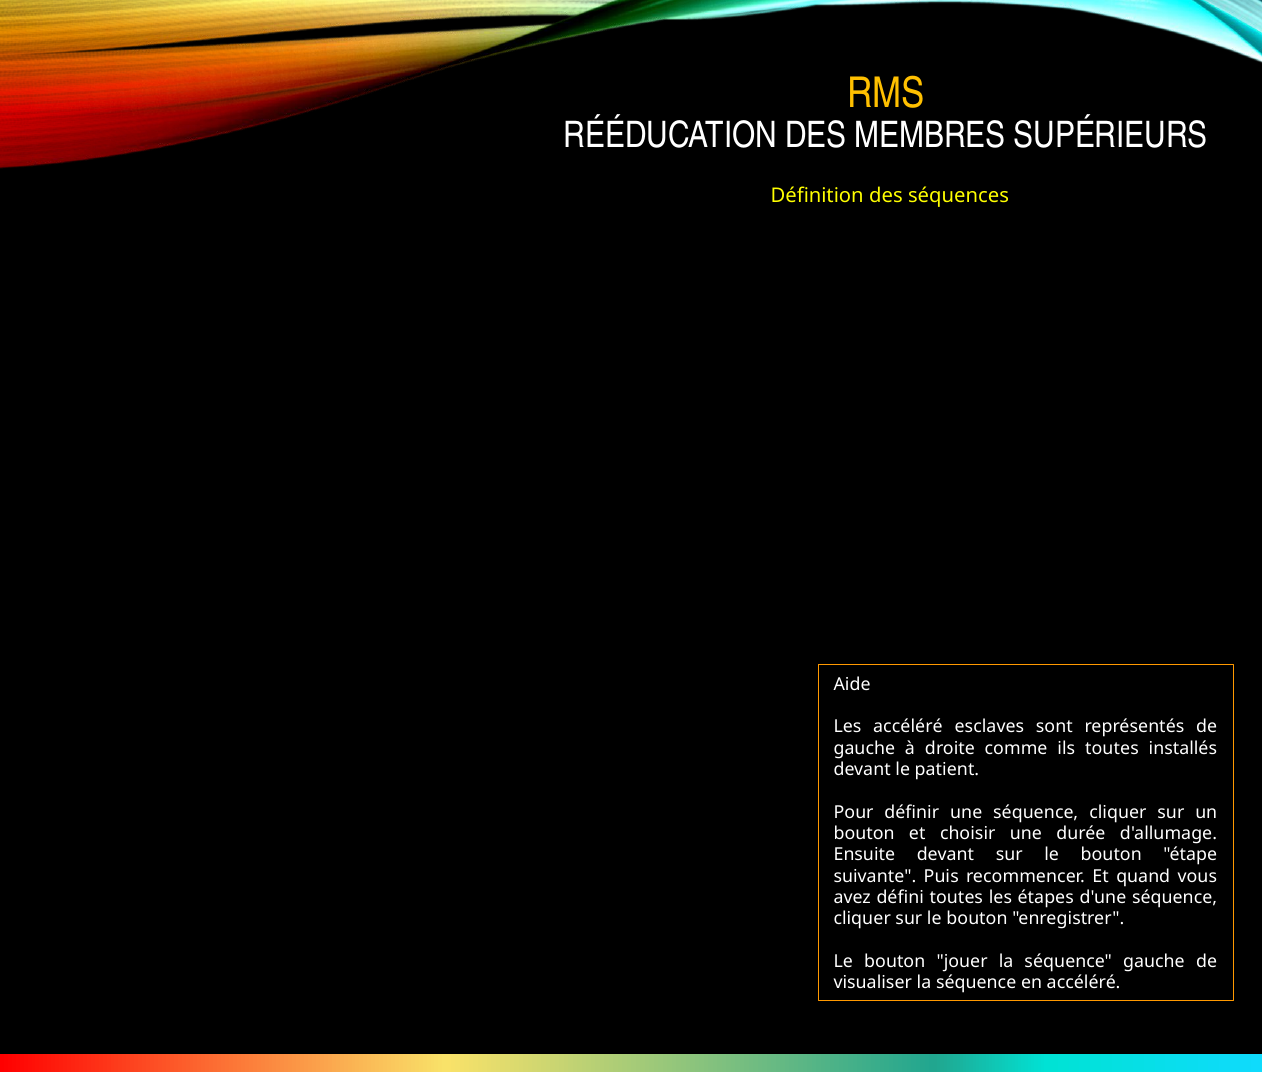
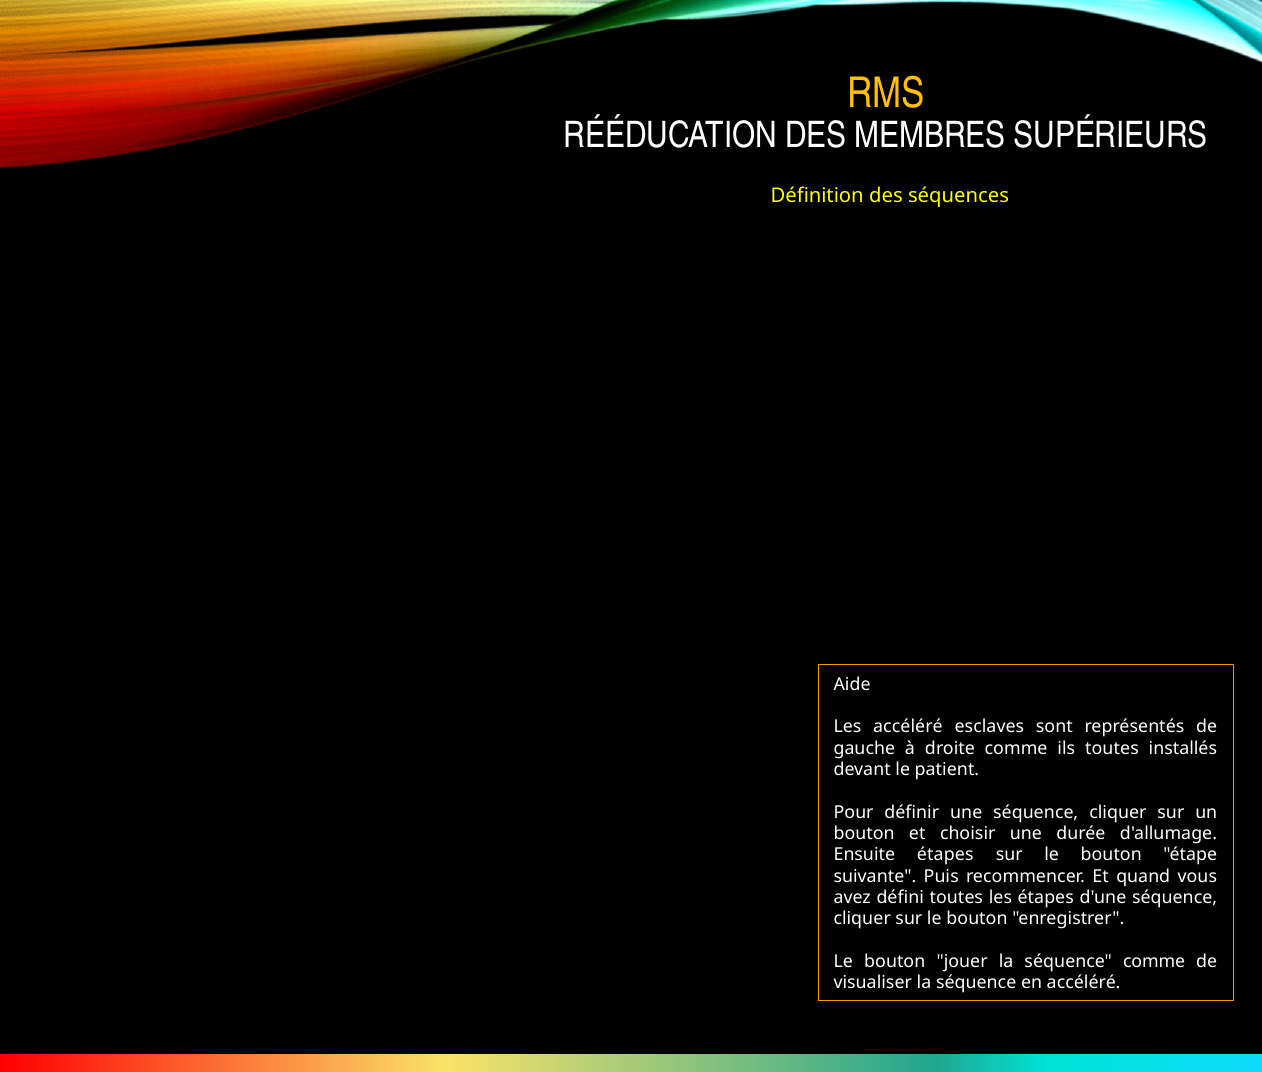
Ensuite devant: devant -> étapes
séquence gauche: gauche -> comme
